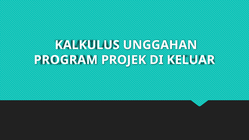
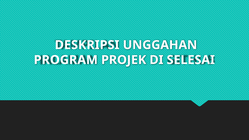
KALKULUS: KALKULUS -> DESKRIPSI
KELUAR: KELUAR -> SELESAI
